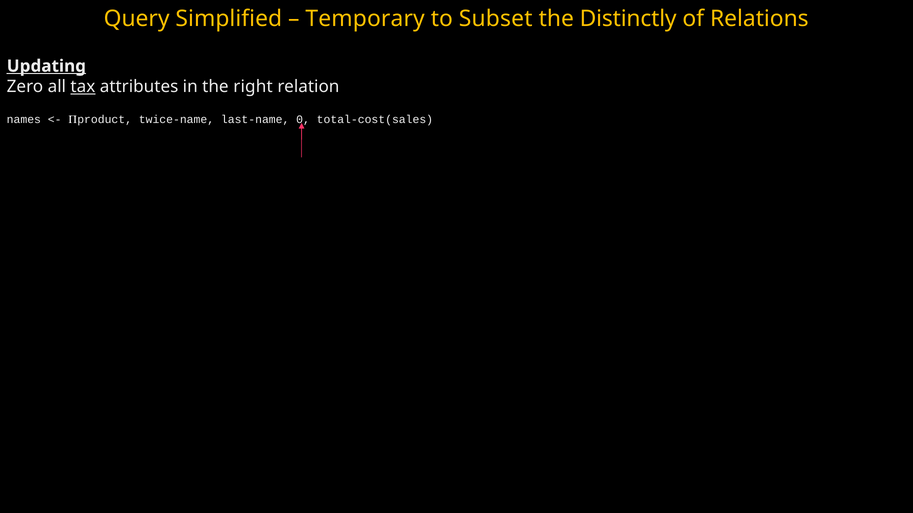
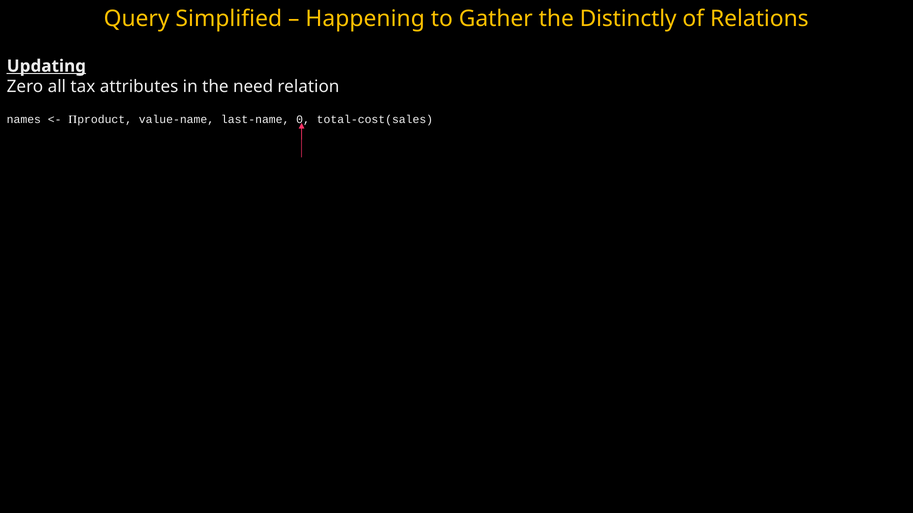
Temporary: Temporary -> Happening
Subset: Subset -> Gather
tax underline: present -> none
right: right -> need
twice-name: twice-name -> value-name
